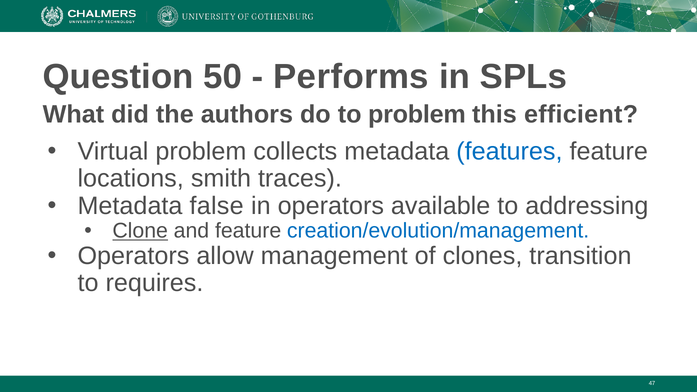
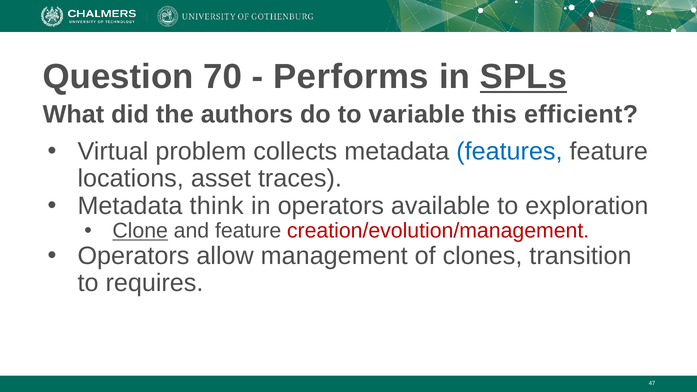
50: 50 -> 70
SPLs underline: none -> present
to problem: problem -> variable
smith: smith -> asset
false: false -> think
addressing: addressing -> exploration
creation/evolution/management colour: blue -> red
